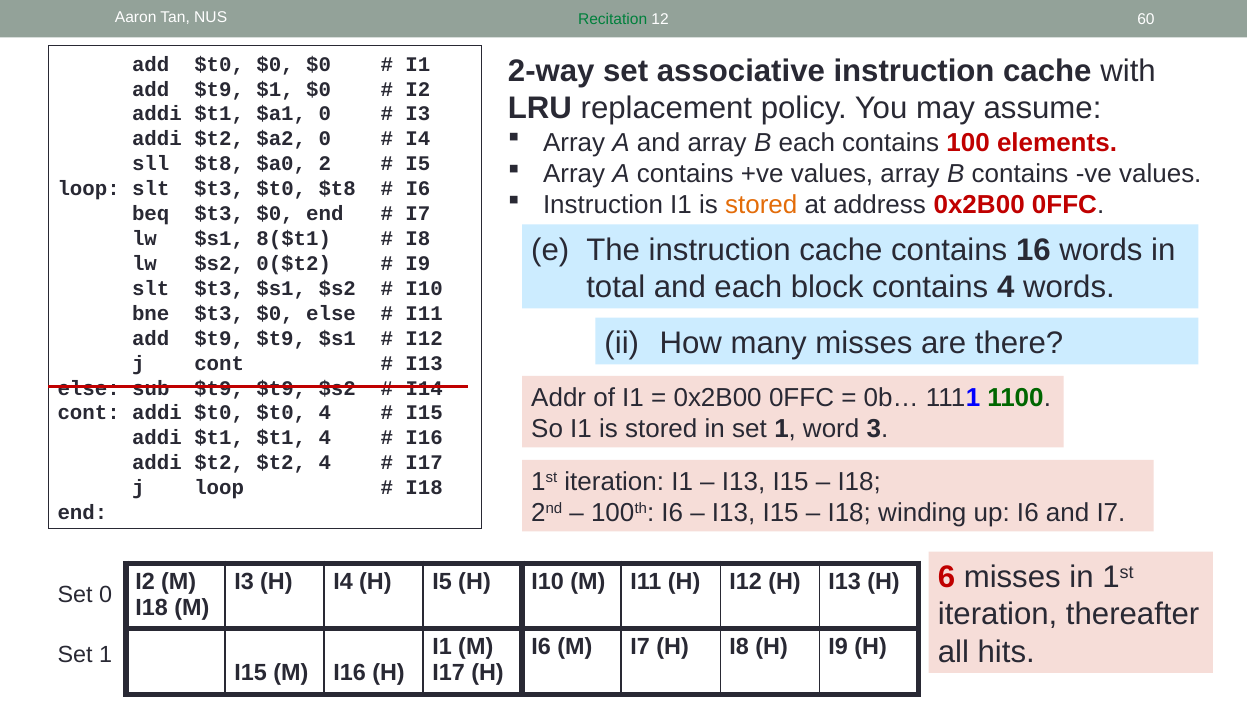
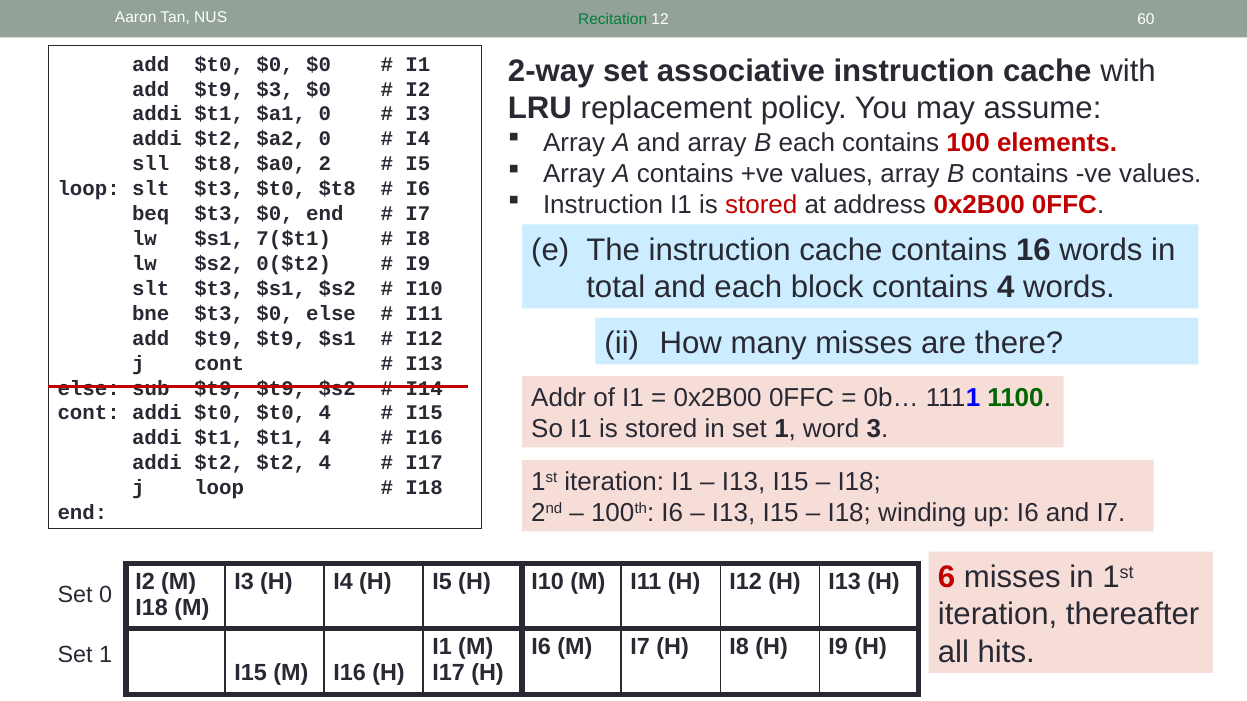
$1: $1 -> $3
stored at (761, 205) colour: orange -> red
8($t1: 8($t1 -> 7($t1
